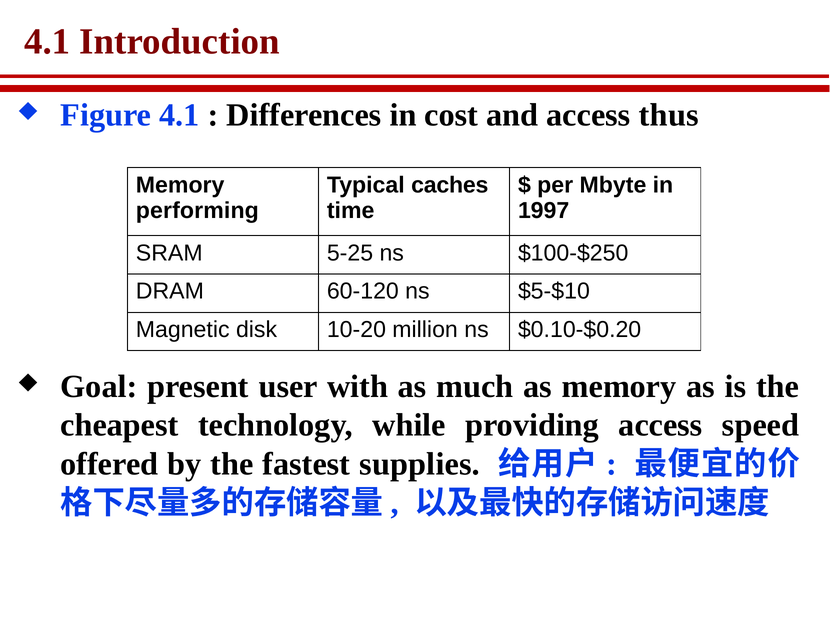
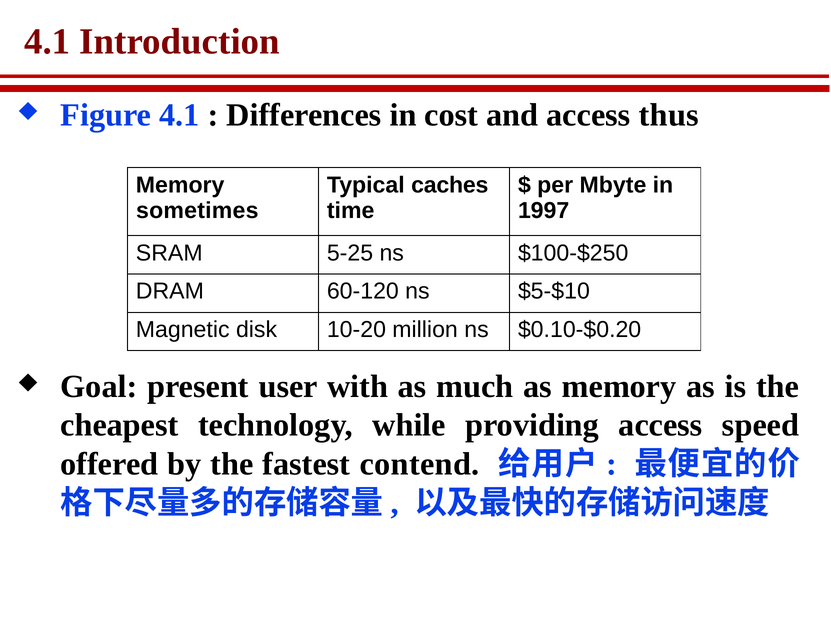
performing: performing -> sometimes
supplies: supplies -> contend
